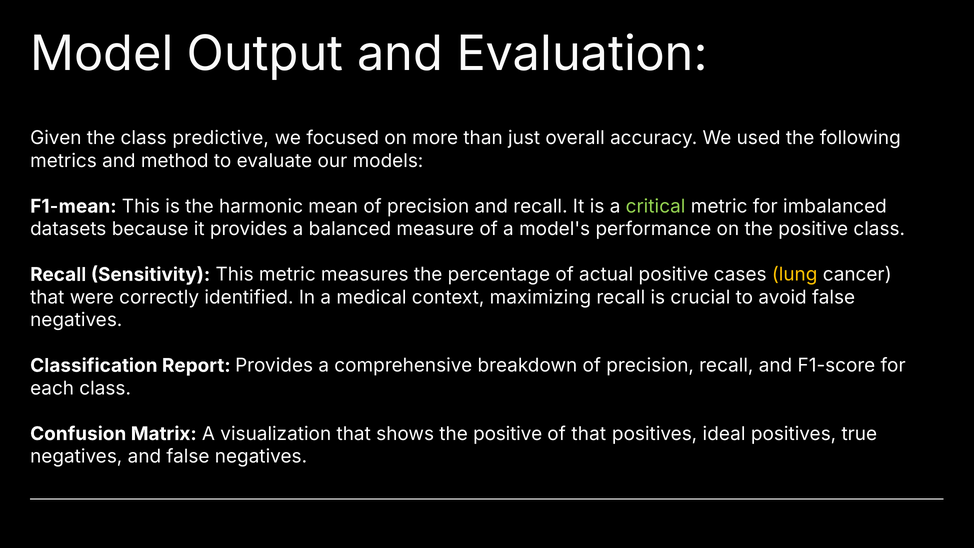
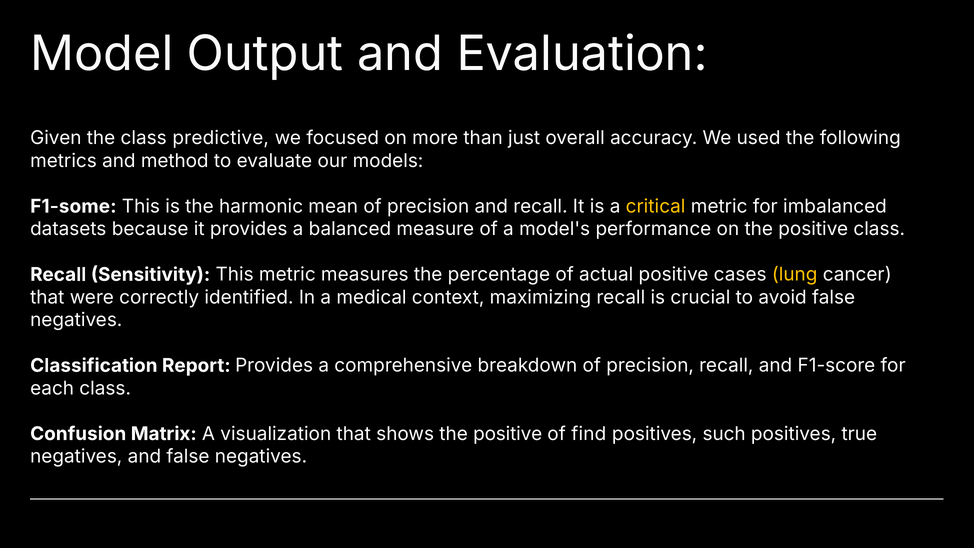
F1-mean: F1-mean -> F1-some
critical colour: light green -> yellow
of that: that -> find
ideal: ideal -> such
